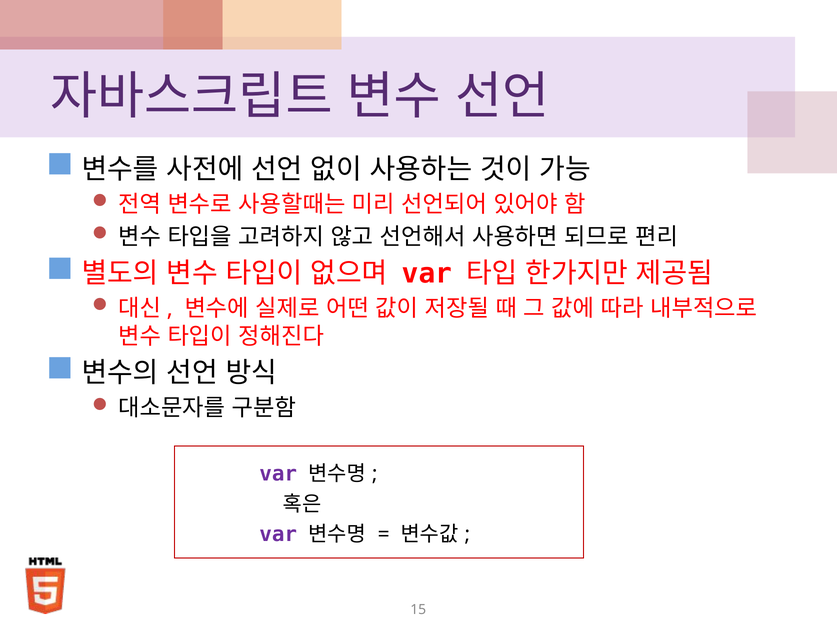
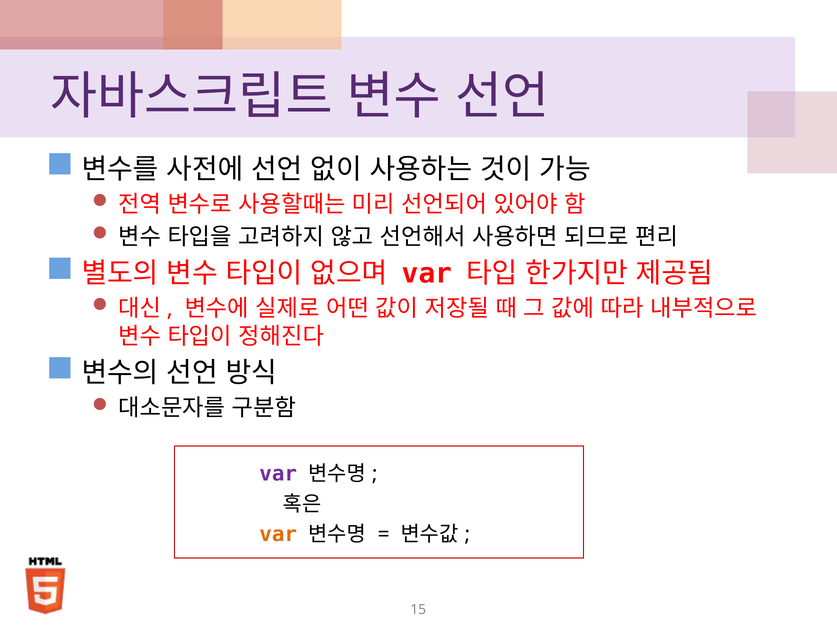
var at (278, 534) colour: purple -> orange
